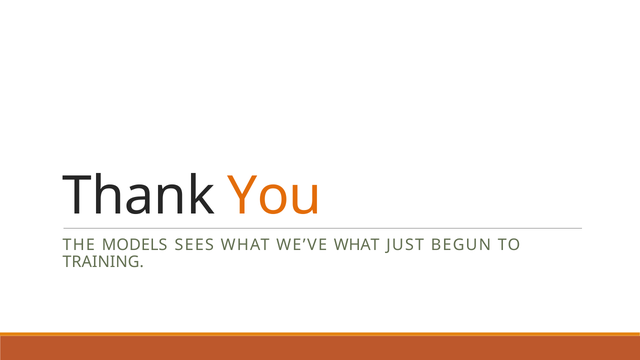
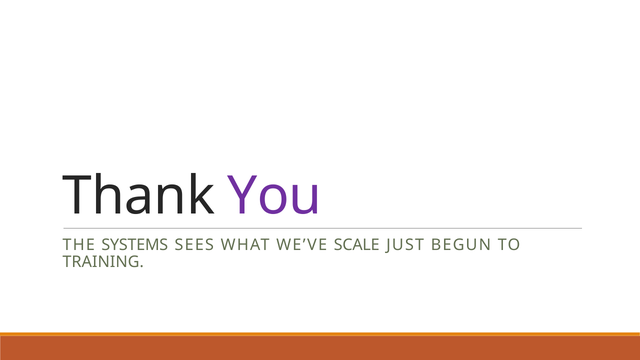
You colour: orange -> purple
MODELS: MODELS -> SYSTEMS
WE’VE WHAT: WHAT -> SCALE
